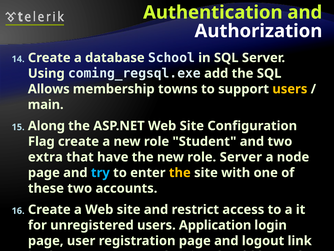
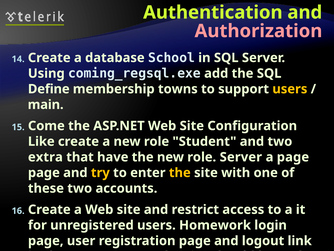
Authorization colour: white -> pink
Allows: Allows -> Define
Along: Along -> Come
Flag: Flag -> Like
a node: node -> page
try colour: light blue -> yellow
Application: Application -> Homework
